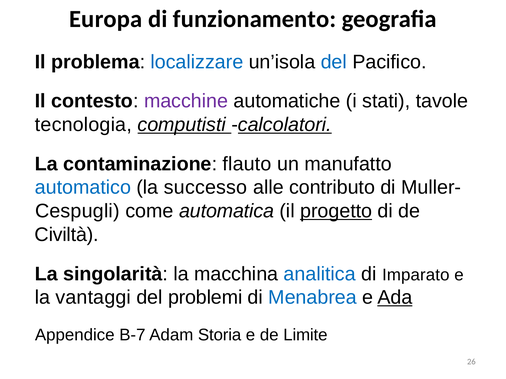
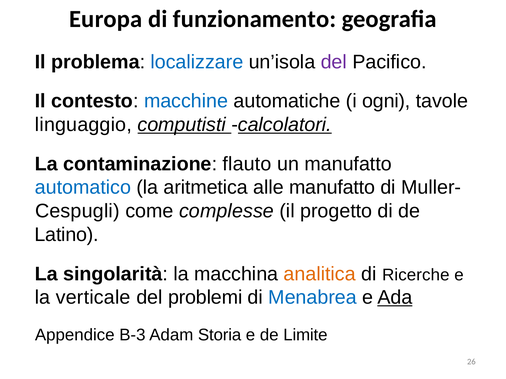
del at (334, 62) colour: blue -> purple
macchine colour: purple -> blue
stati: stati -> ogni
tecnologia: tecnologia -> linguaggio
successo: successo -> aritmetica
alle contributo: contributo -> manufatto
automatica: automatica -> complesse
progetto underline: present -> none
Civiltà: Civiltà -> Latino
analitica colour: blue -> orange
Imparato: Imparato -> Ricerche
vantaggi: vantaggi -> verticale
B-7: B-7 -> B-3
